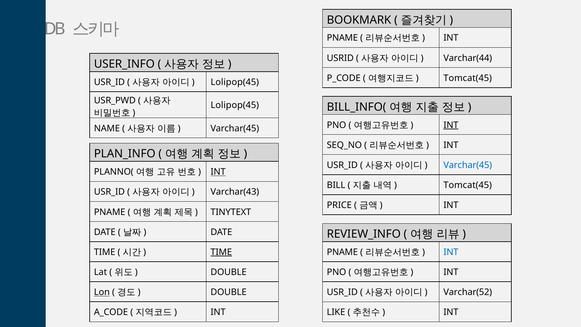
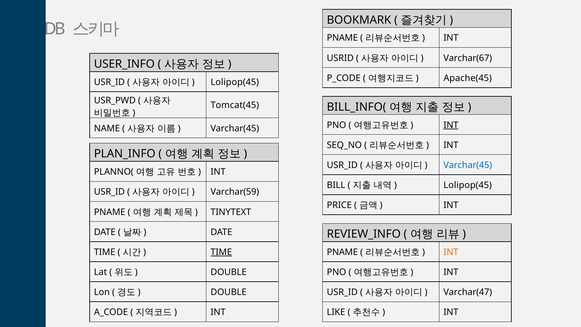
Varchar(44: Varchar(44 -> Varchar(67
Tomcat(45 at (468, 78): Tomcat(45 -> Apache(45
Lolipop(45 at (235, 105): Lolipop(45 -> Tomcat(45
INT at (218, 172) underline: present -> none
Tomcat(45 at (468, 185): Tomcat(45 -> Lolipop(45
Varchar(43: Varchar(43 -> Varchar(59
INT at (451, 252) colour: blue -> orange
Lon underline: present -> none
Varchar(52: Varchar(52 -> Varchar(47
